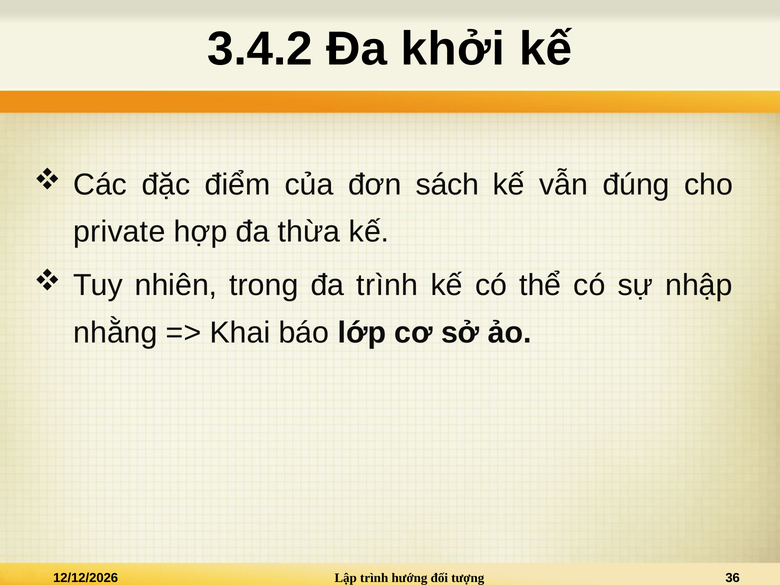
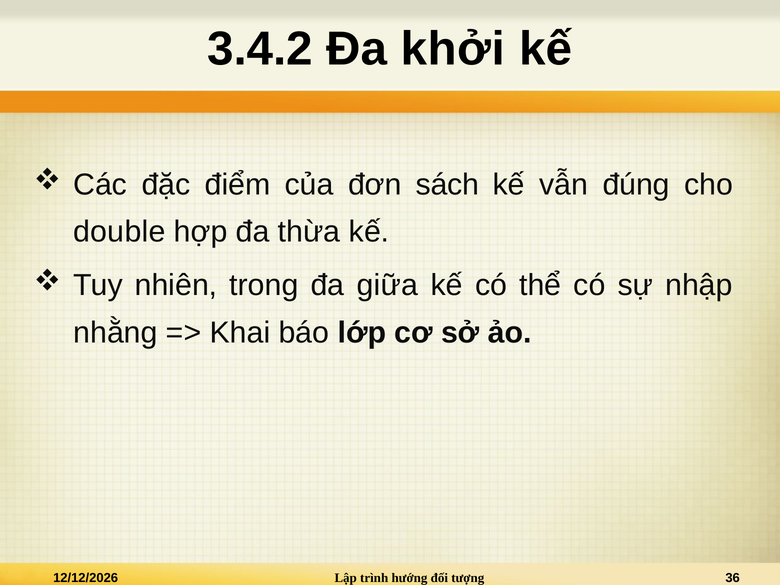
private: private -> double
đa trình: trình -> giữa
